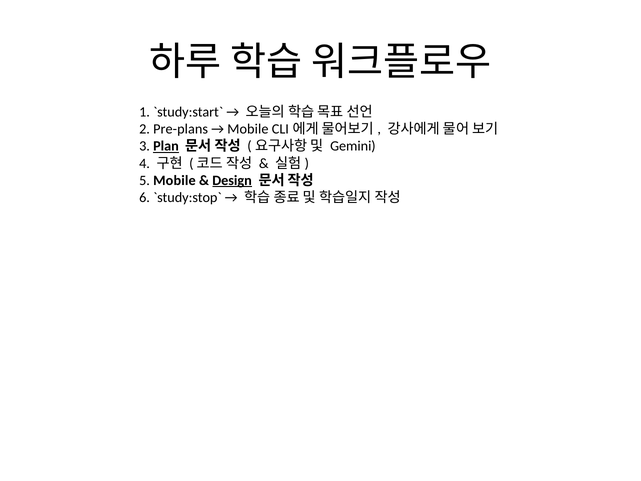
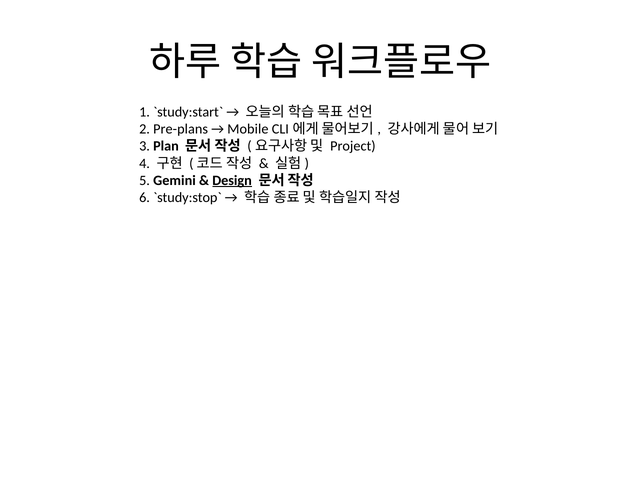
Plan underline: present -> none
Gemini: Gemini -> Project
5 Mobile: Mobile -> Gemini
